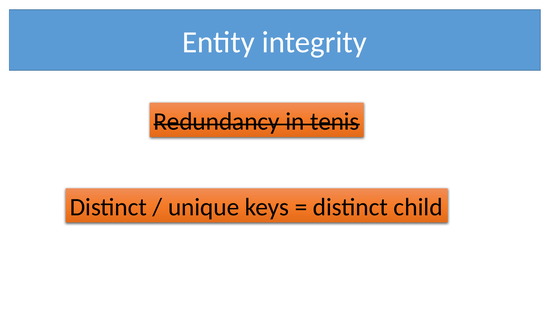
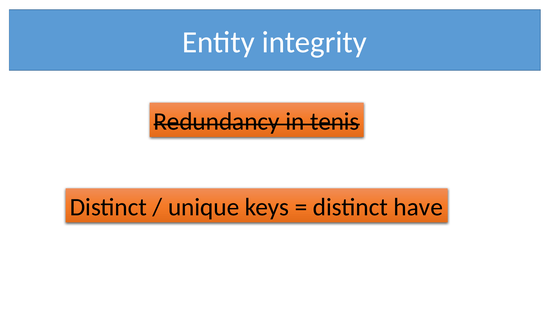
child: child -> have
